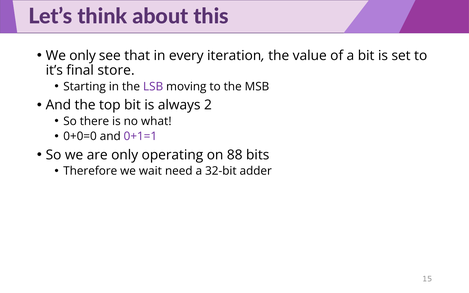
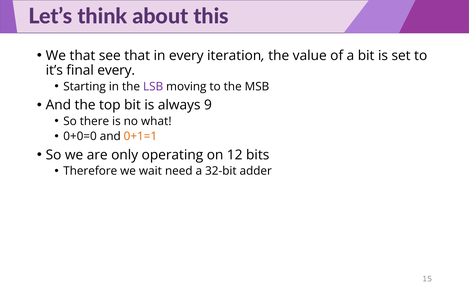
We only: only -> that
final store: store -> every
2: 2 -> 9
0+1=1 colour: purple -> orange
88: 88 -> 12
